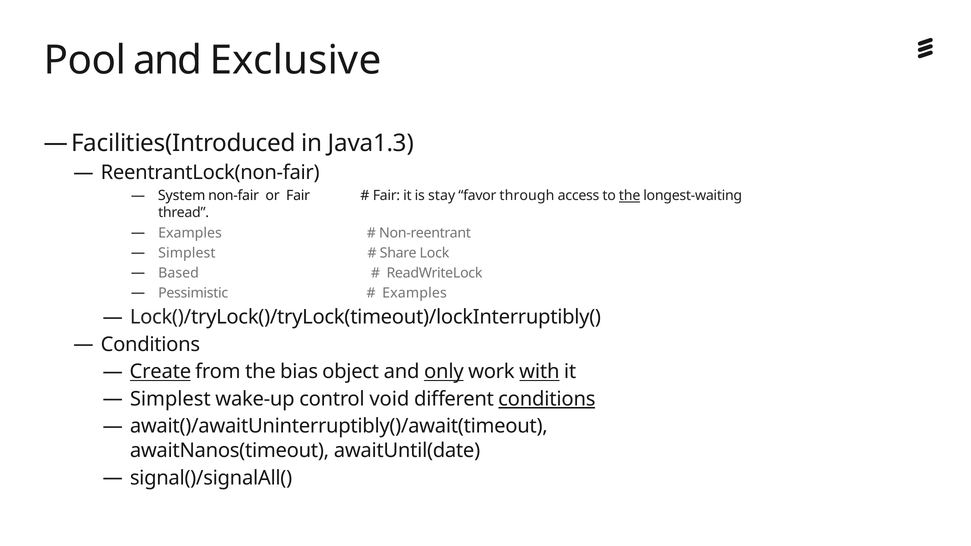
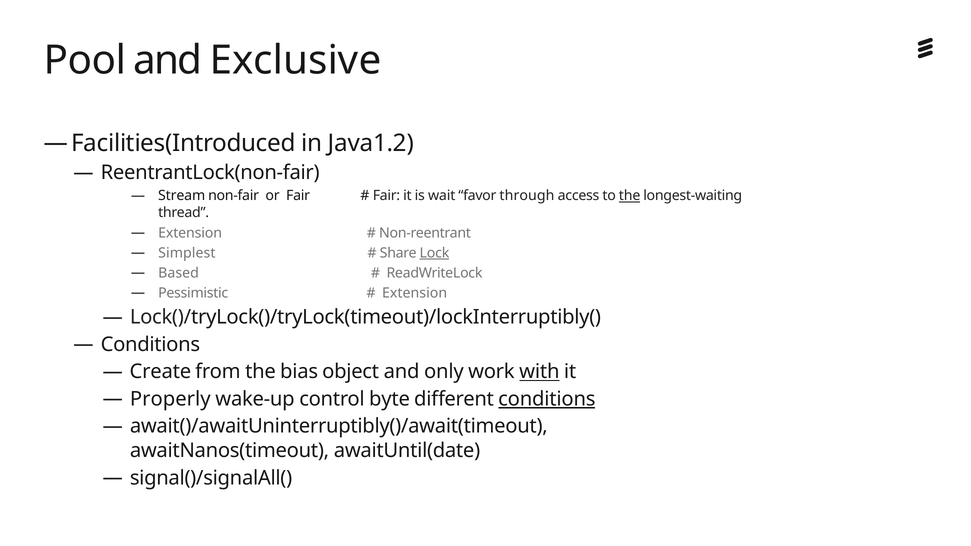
Java1.3: Java1.3 -> Java1.2
System: System -> Stream
stay: stay -> wait
Examples at (190, 233): Examples -> Extension
Lock underline: none -> present
Examples at (415, 293): Examples -> Extension
Create underline: present -> none
only underline: present -> none
Simplest at (170, 399): Simplest -> Properly
void: void -> byte
